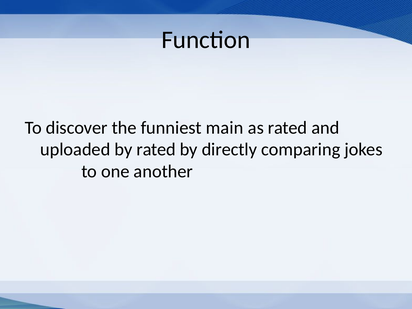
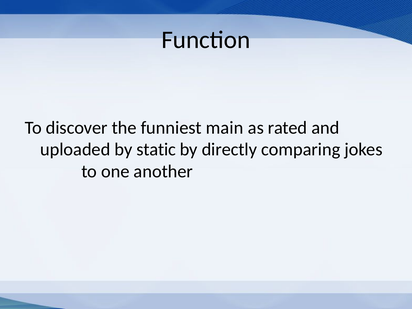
by rated: rated -> static
